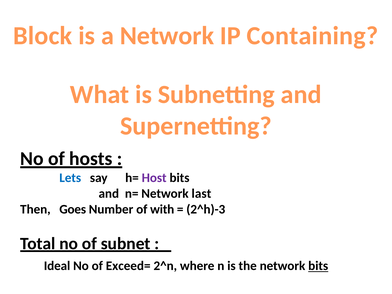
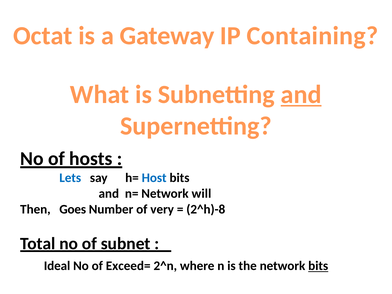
Block: Block -> Octat
a Network: Network -> Gateway
and at (301, 95) underline: none -> present
Host colour: purple -> blue
last: last -> will
with: with -> very
2^h)-3: 2^h)-3 -> 2^h)-8
